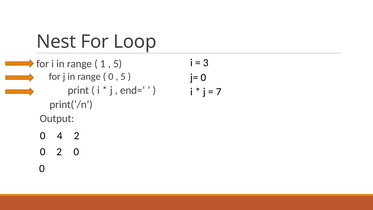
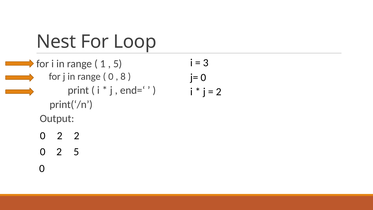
5 at (123, 77): 5 -> 8
7 at (219, 92): 7 -> 2
4 at (60, 136): 4 -> 2
0 2 0: 0 -> 5
